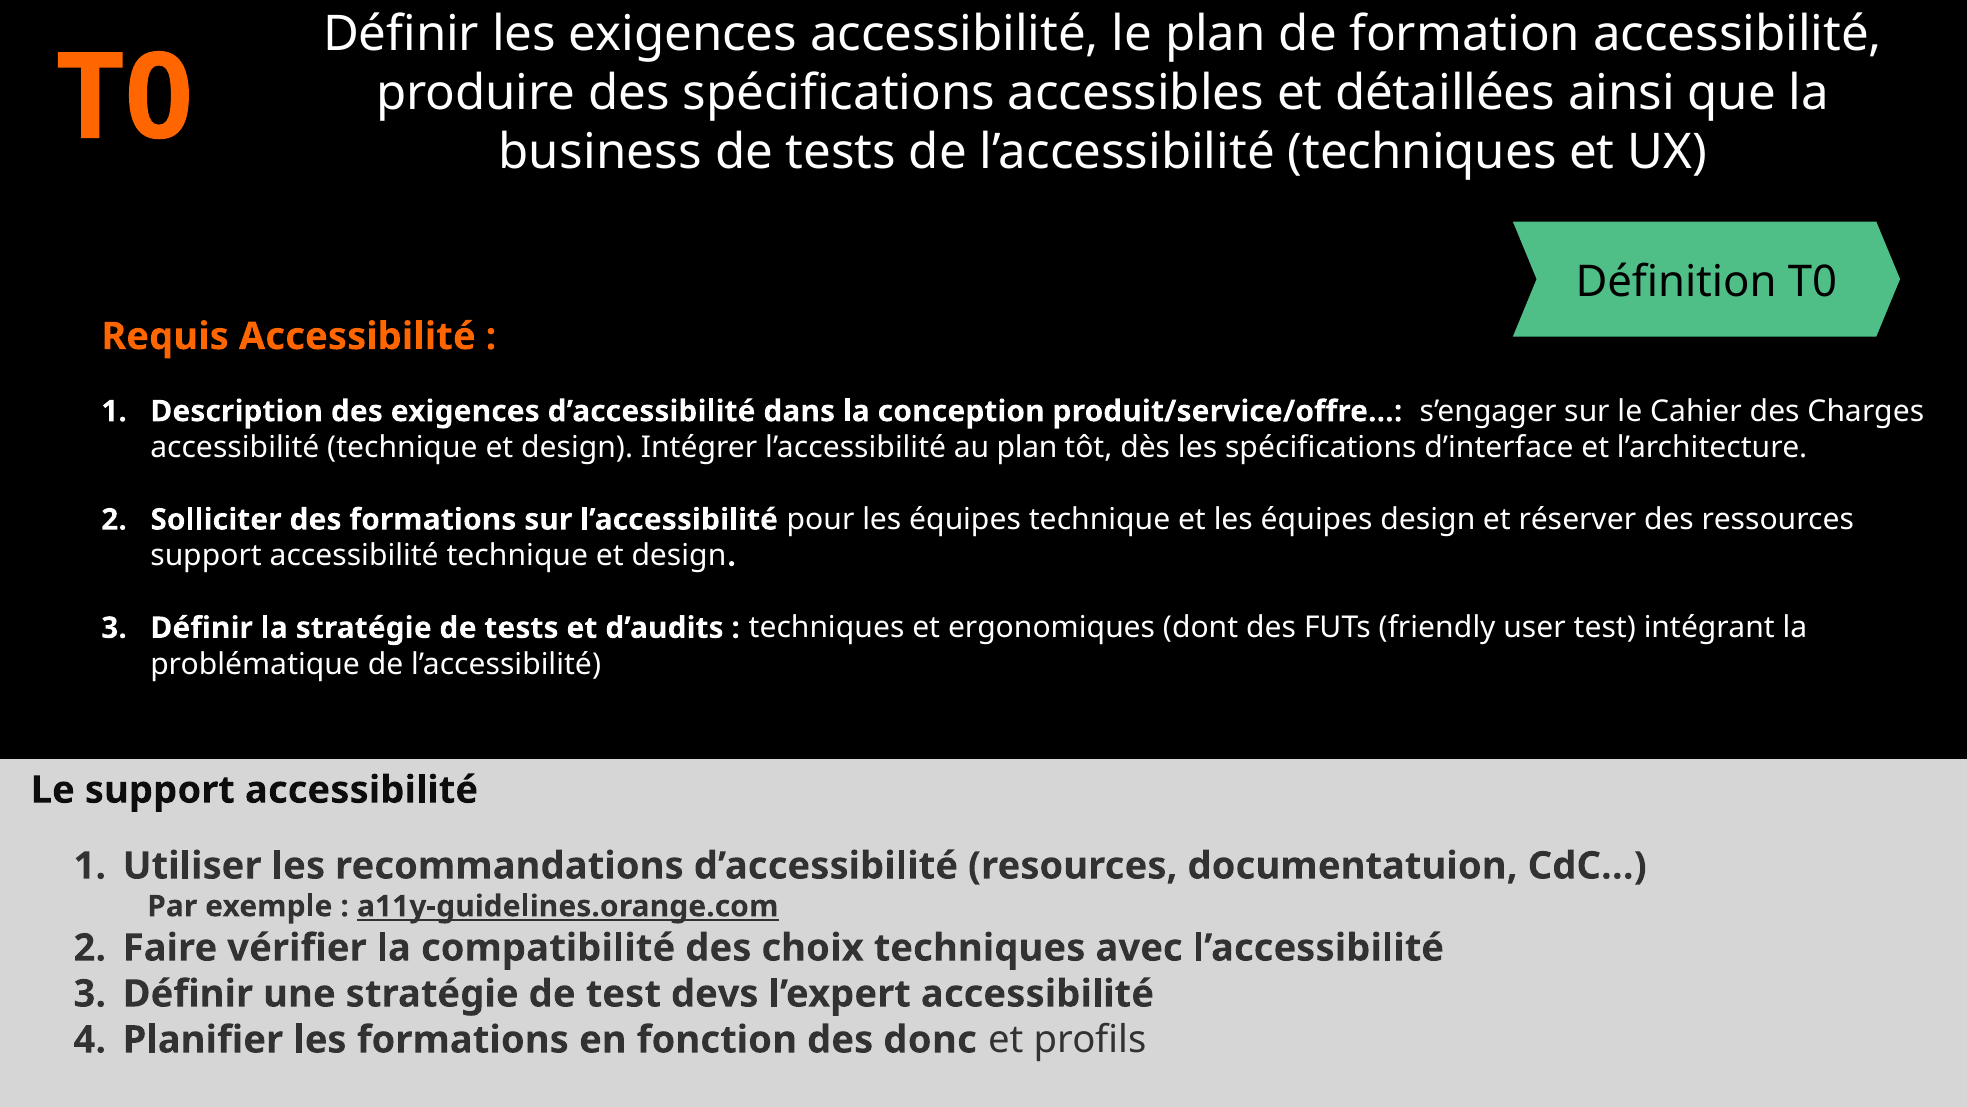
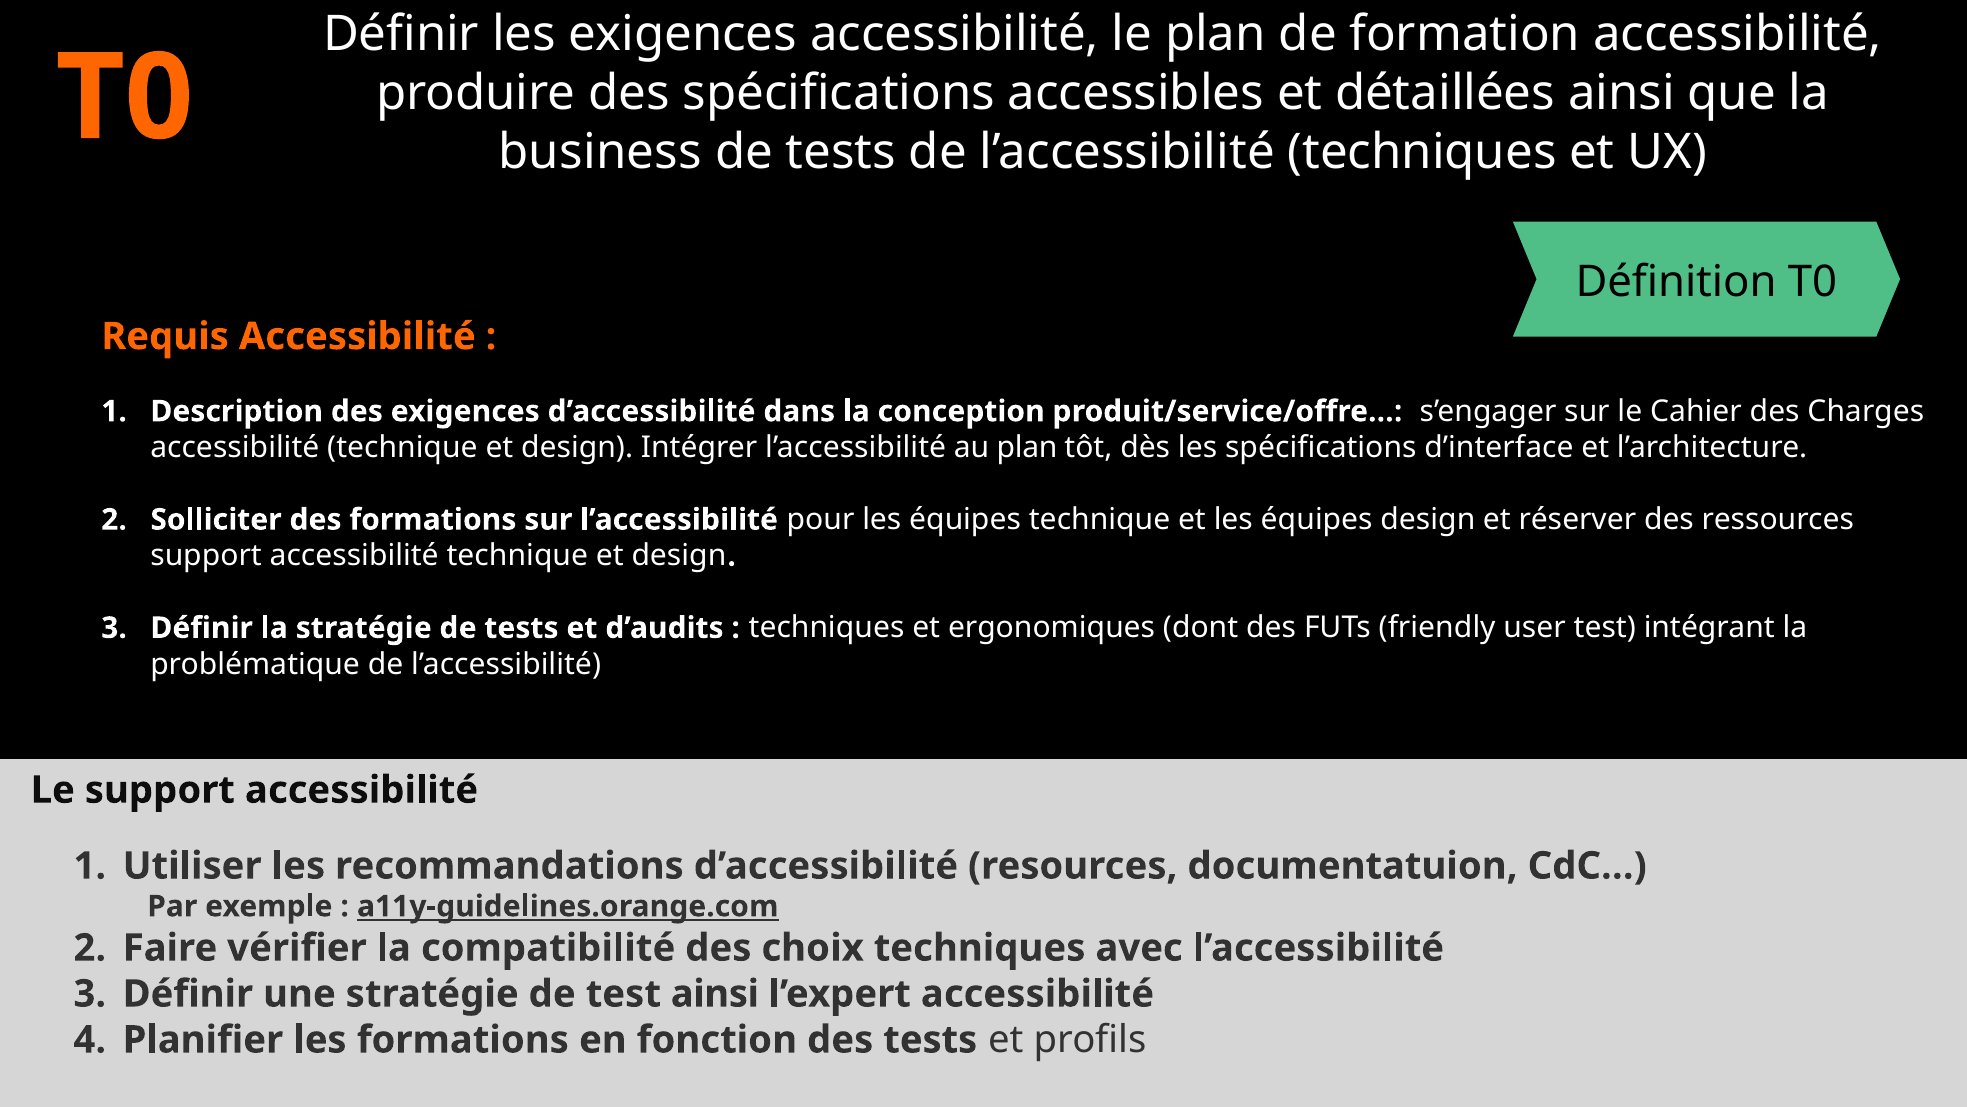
test devs: devs -> ainsi
des donc: donc -> tests
